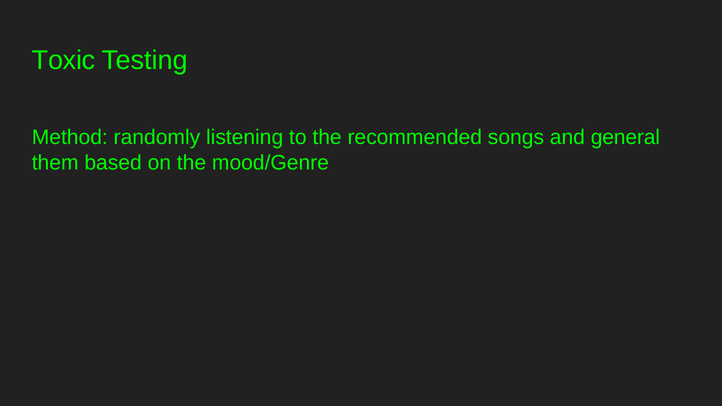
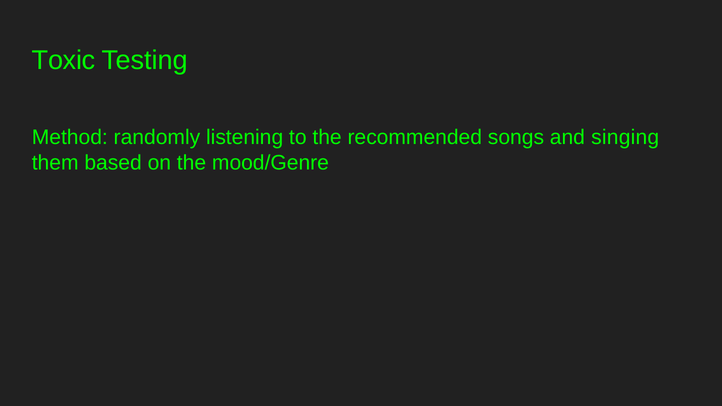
general: general -> singing
